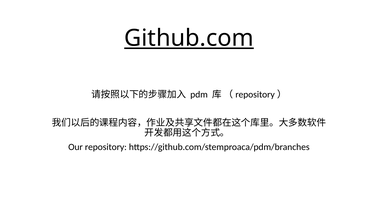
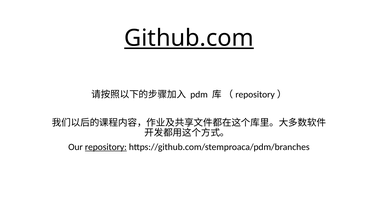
repository underline: none -> present
